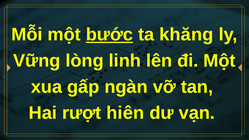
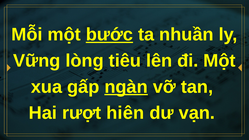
khăng: khăng -> nhuần
linh: linh -> tiêu
ngàn underline: none -> present
